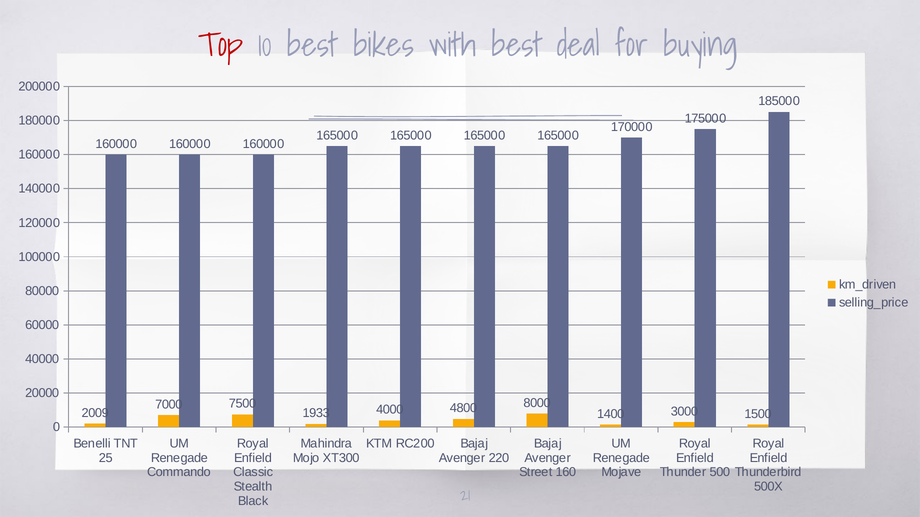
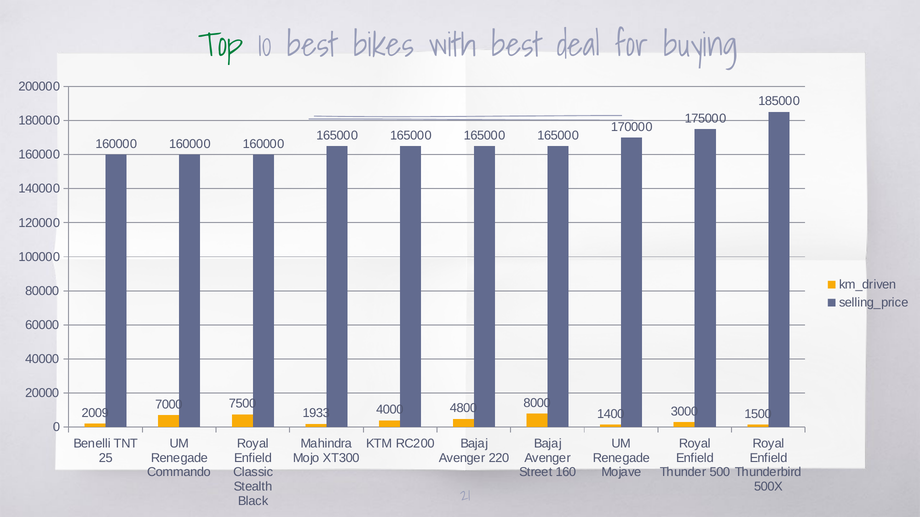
Top colour: red -> green
